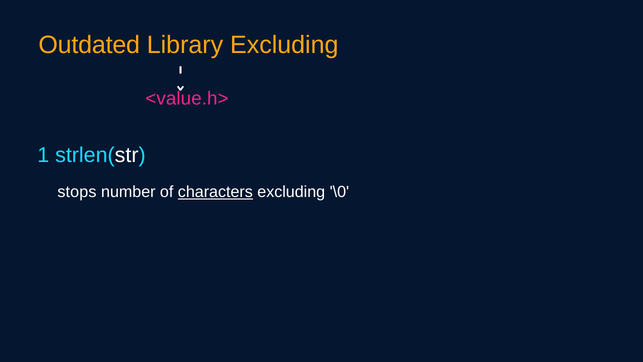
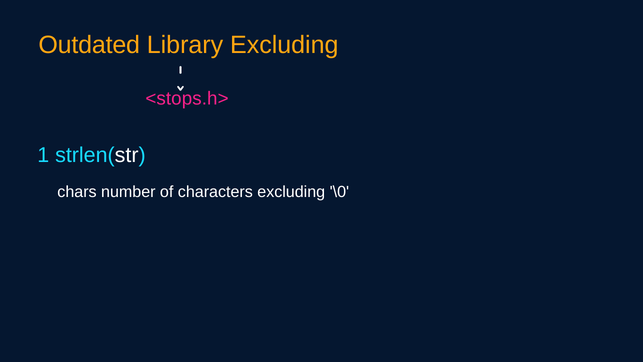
<value.h>: <value.h> -> <stops.h>
stops: stops -> chars
characters underline: present -> none
